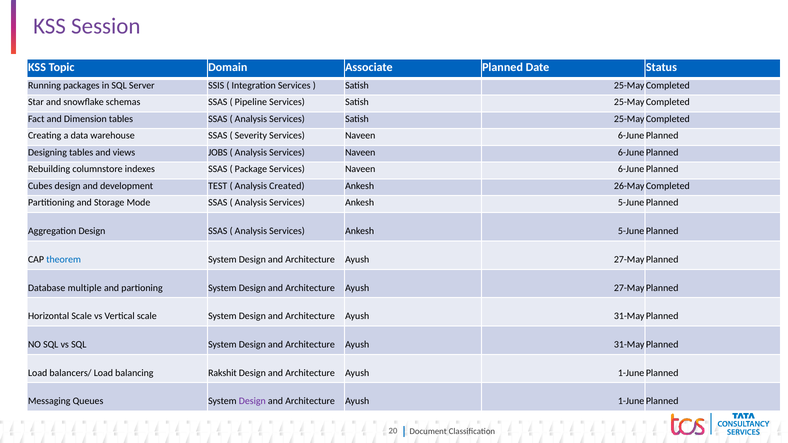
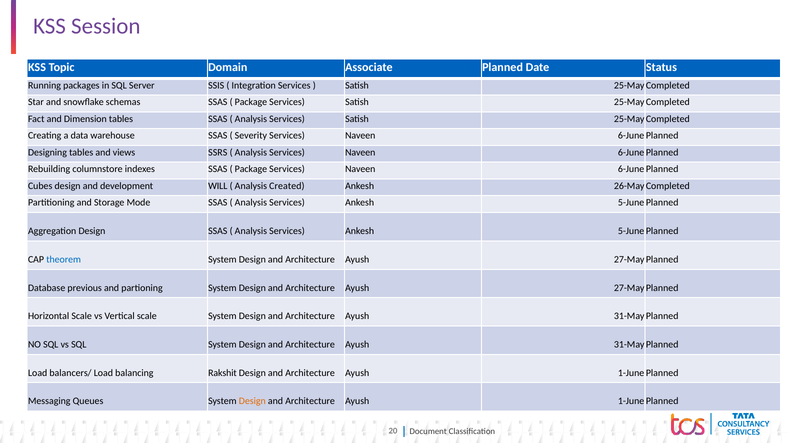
Pipeline at (251, 102): Pipeline -> Package
JOBS: JOBS -> SSRS
TEST: TEST -> WILL
multiple: multiple -> previous
Design at (252, 401) colour: purple -> orange
